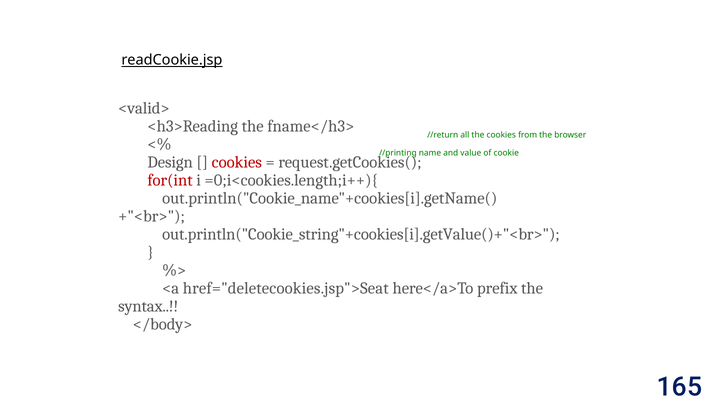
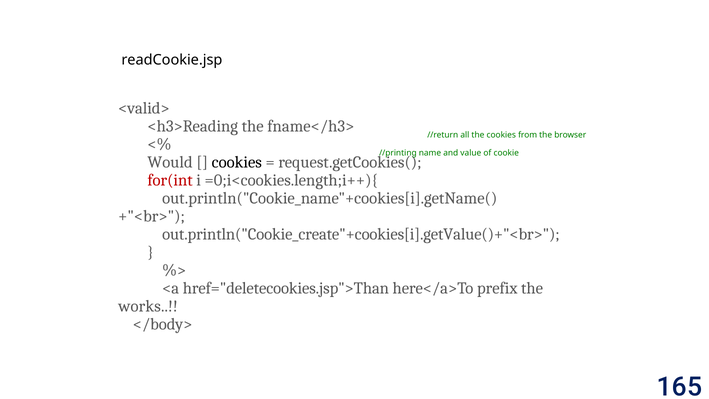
readCookie.jsp underline: present -> none
Design: Design -> Would
cookies at (237, 162) colour: red -> black
out.println("Cookie_string"+cookies[i].getValue()+"<br>: out.println("Cookie_string"+cookies[i].getValue()+"<br> -> out.println("Cookie_create"+cookies[i].getValue()+"<br>
href="deletecookies.jsp">Seat: href="deletecookies.jsp">Seat -> href="deletecookies.jsp">Than
syntax: syntax -> works
